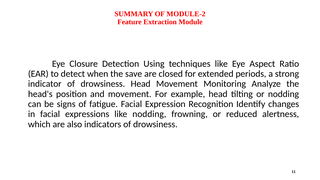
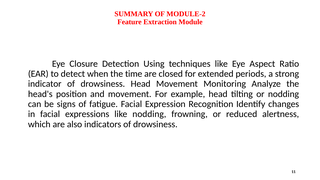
save: save -> time
